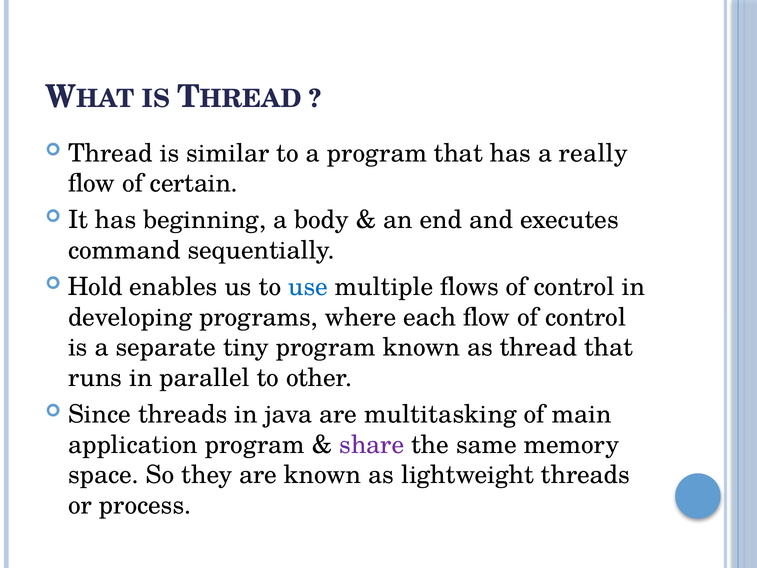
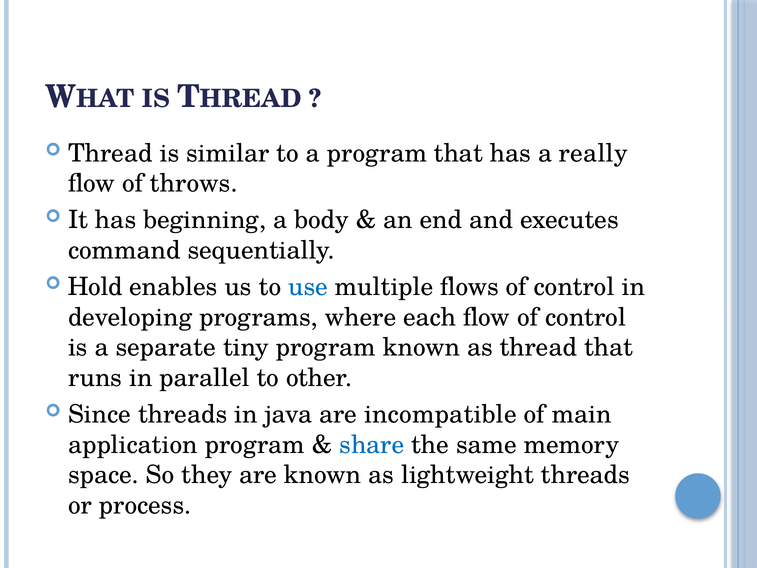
certain: certain -> throws
multitasking: multitasking -> incompatible
share colour: purple -> blue
